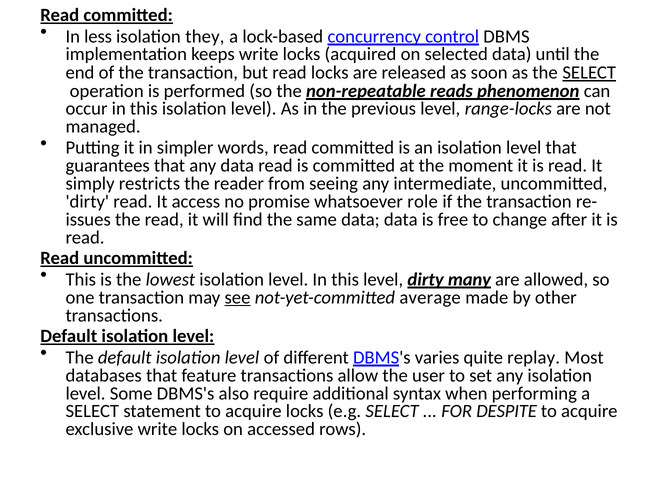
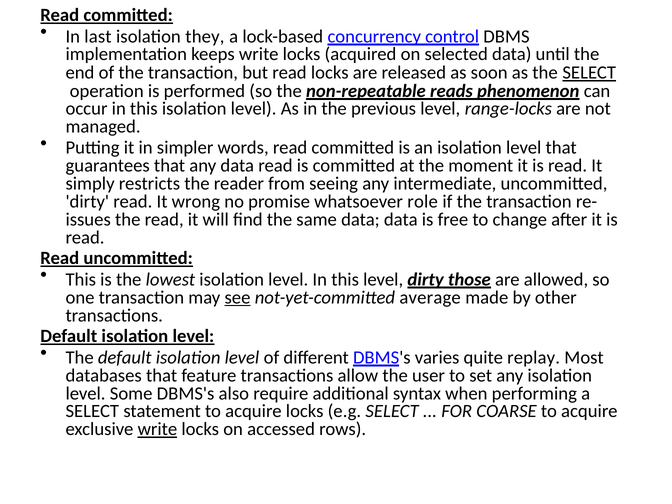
less: less -> last
access: access -> wrong
many: many -> those
DESPITE: DESPITE -> COARSE
write at (157, 429) underline: none -> present
